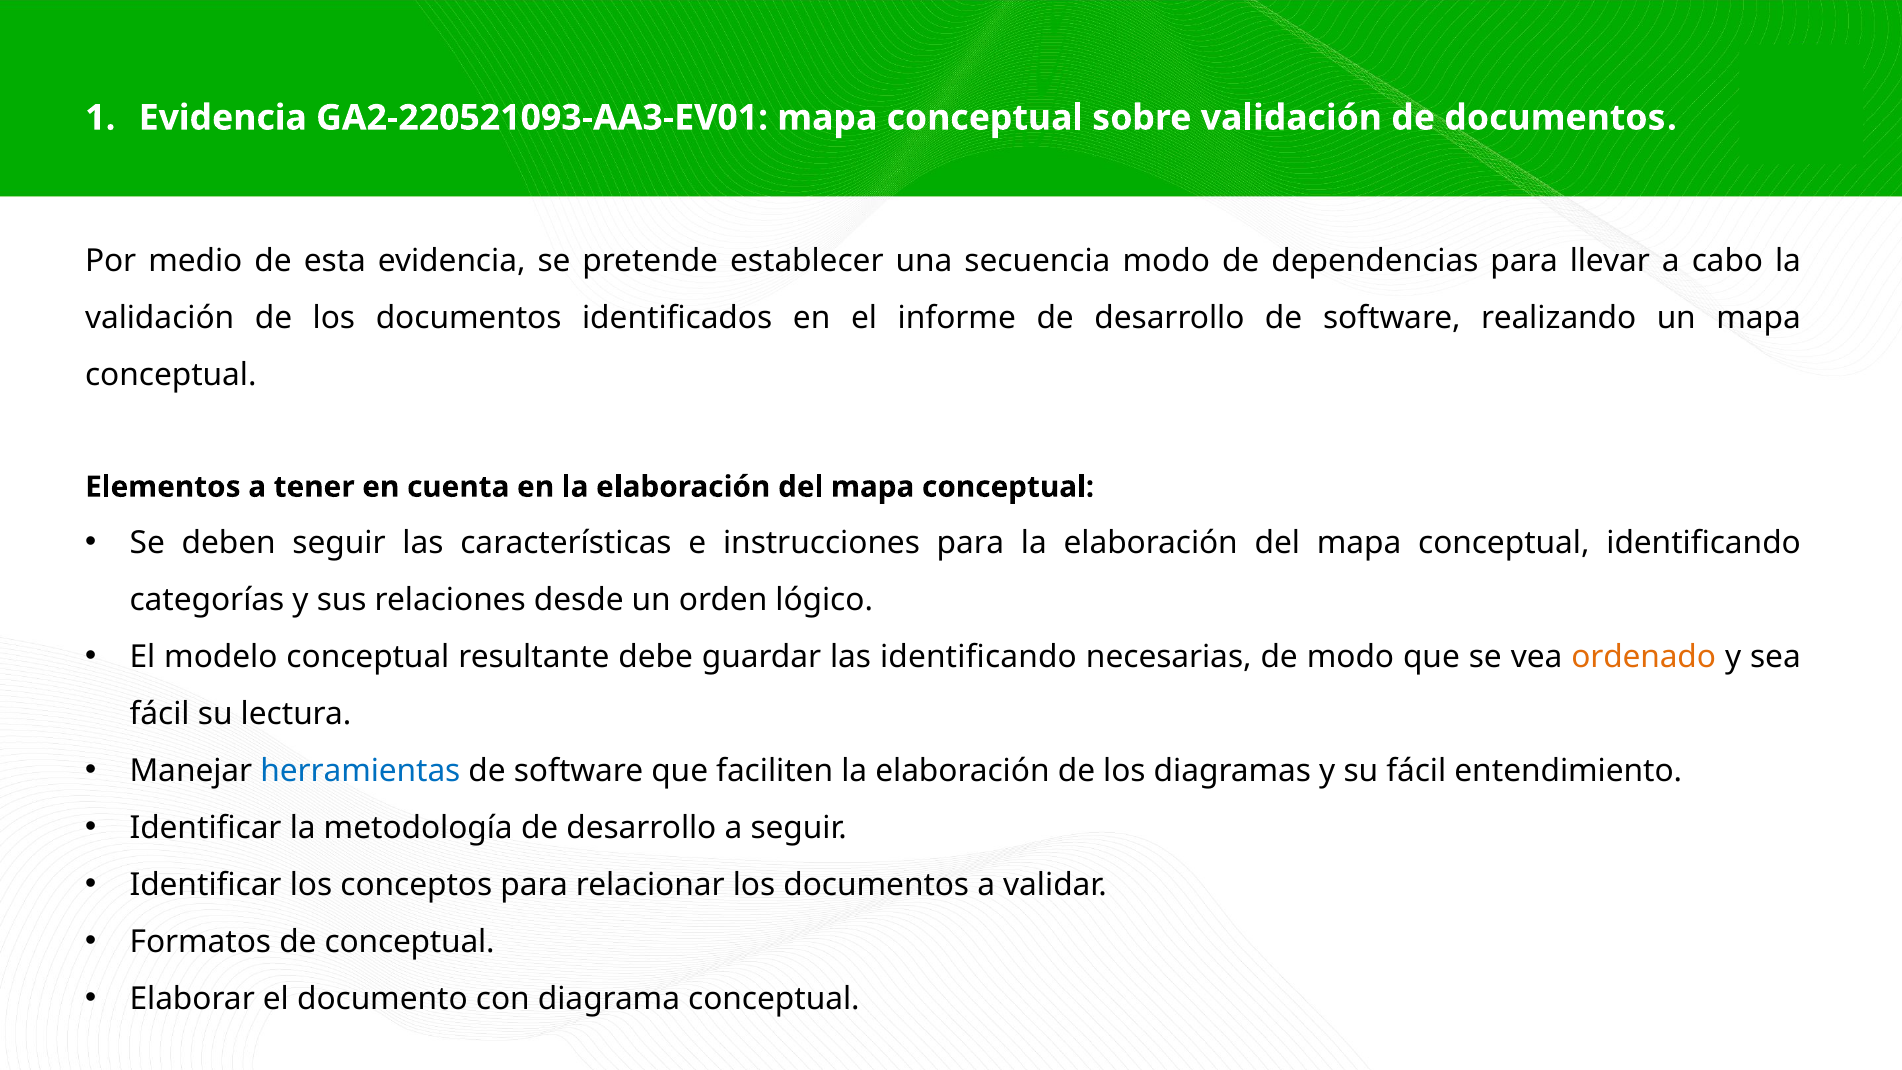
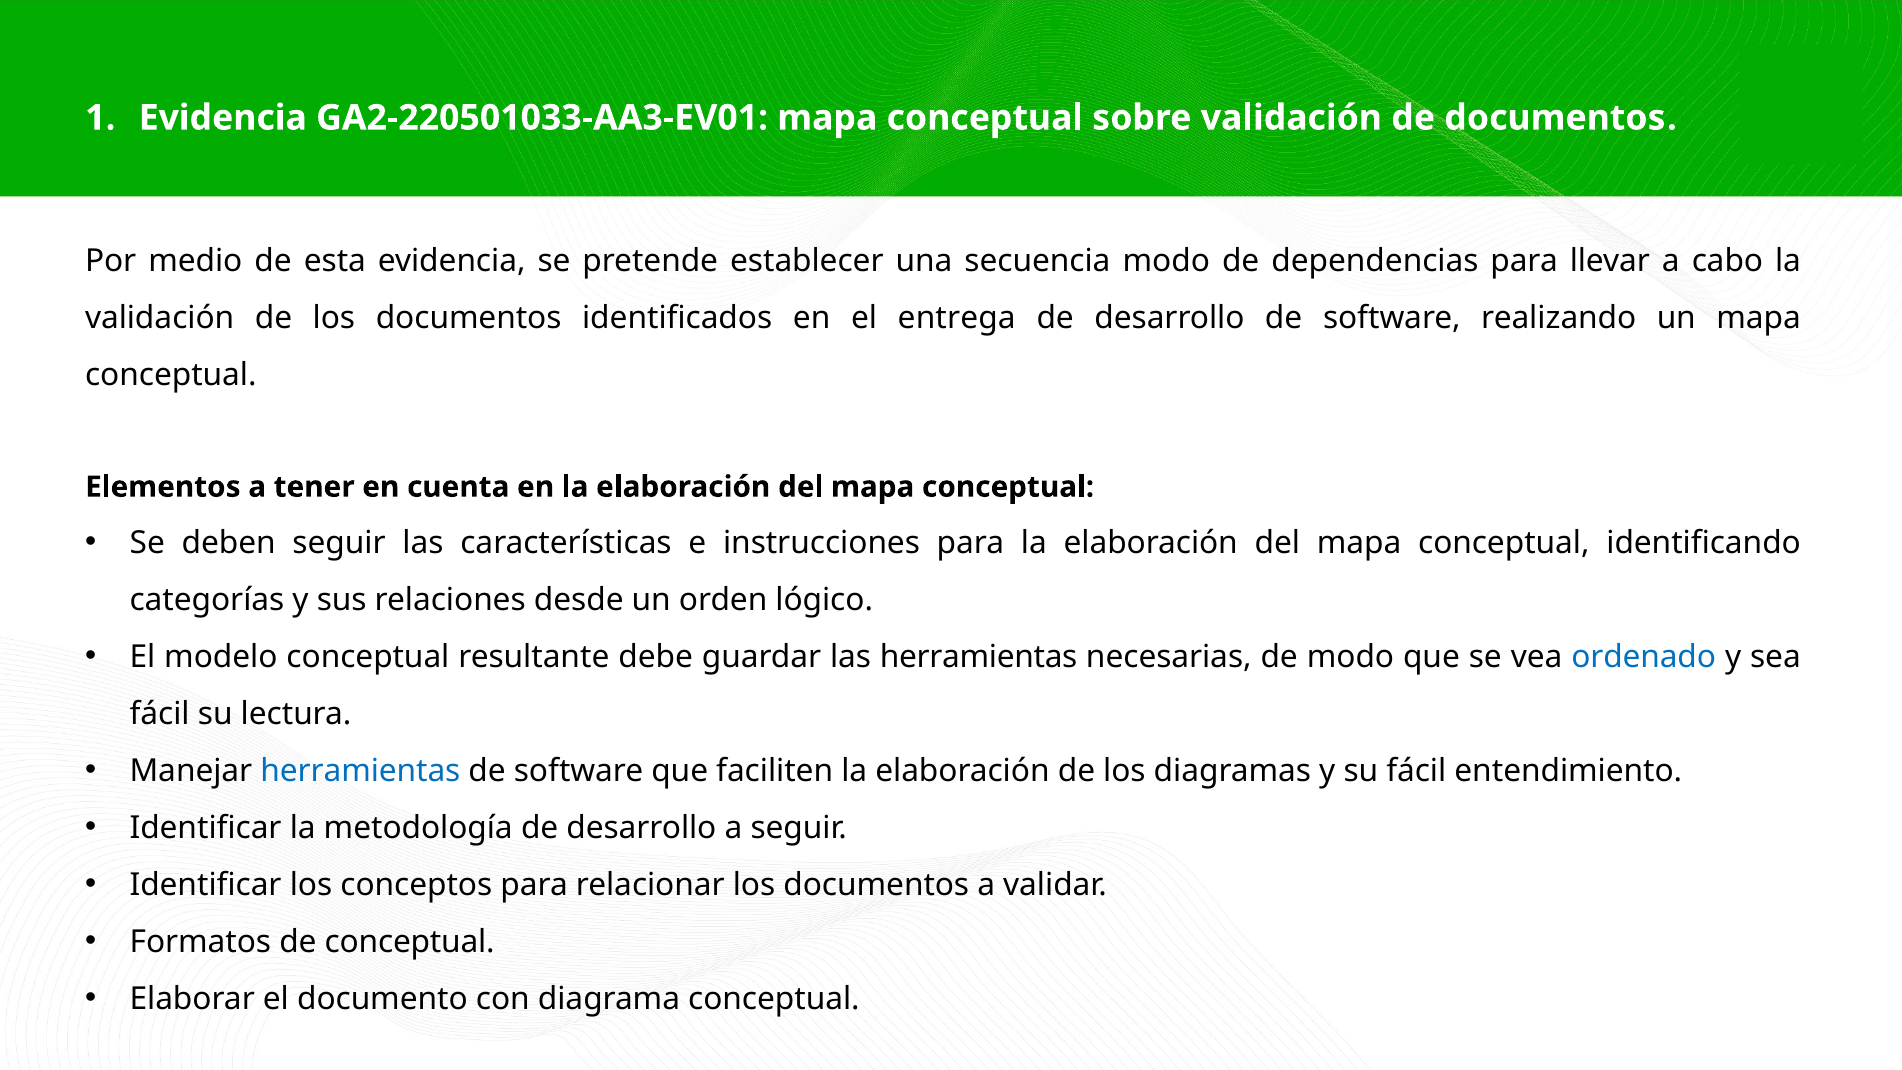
GA2-220521093-AA3-EV01: GA2-220521093-AA3-EV01 -> GA2-220501033-AA3-EV01
informe: informe -> entrega
las identificando: identificando -> herramientas
ordenado colour: orange -> blue
